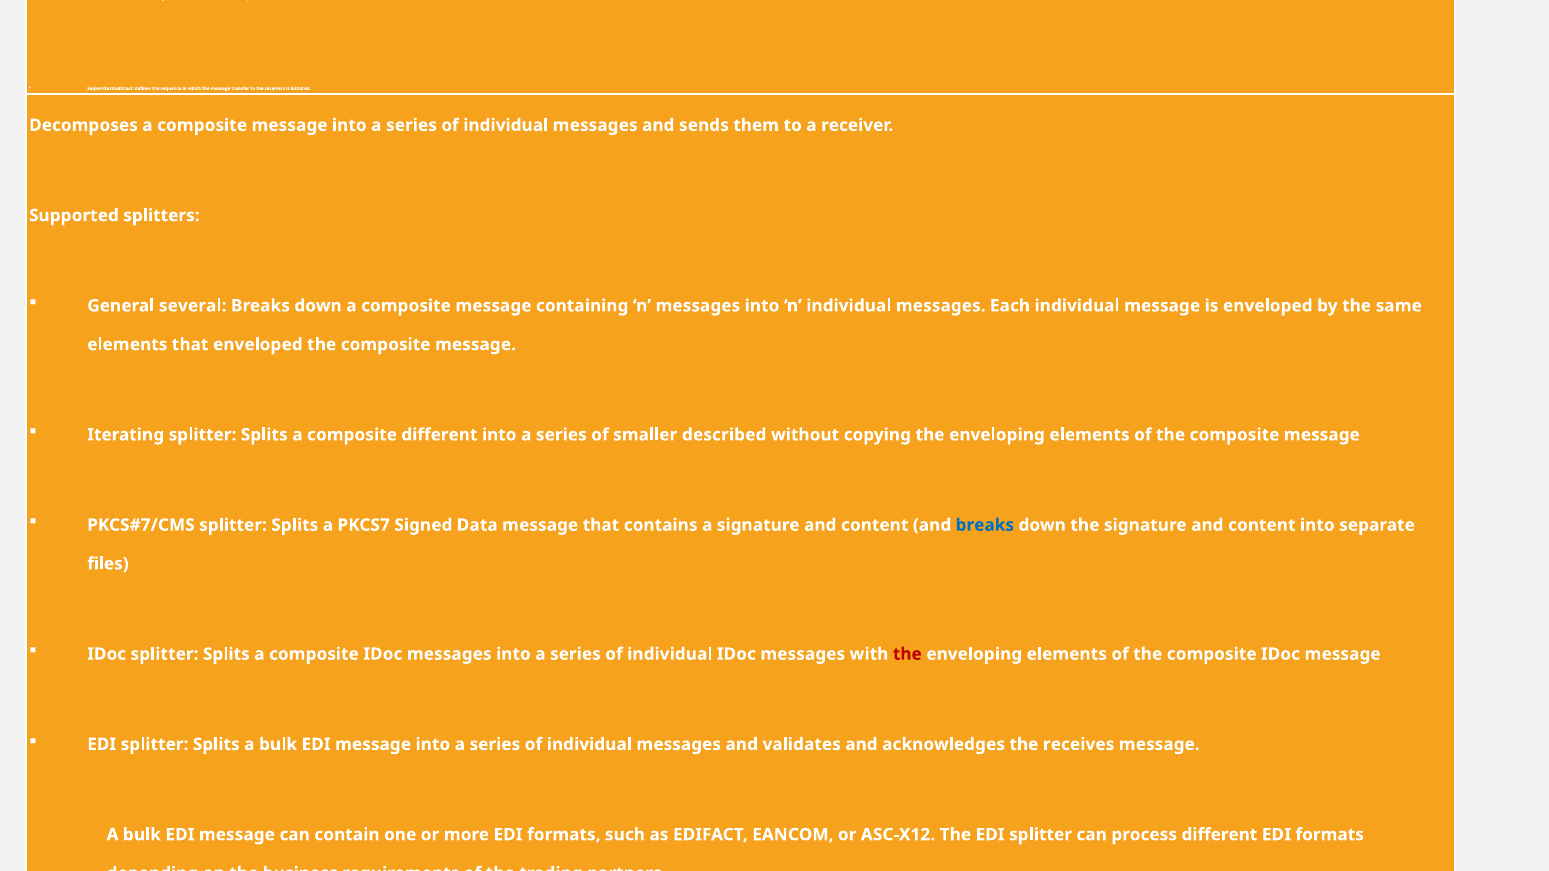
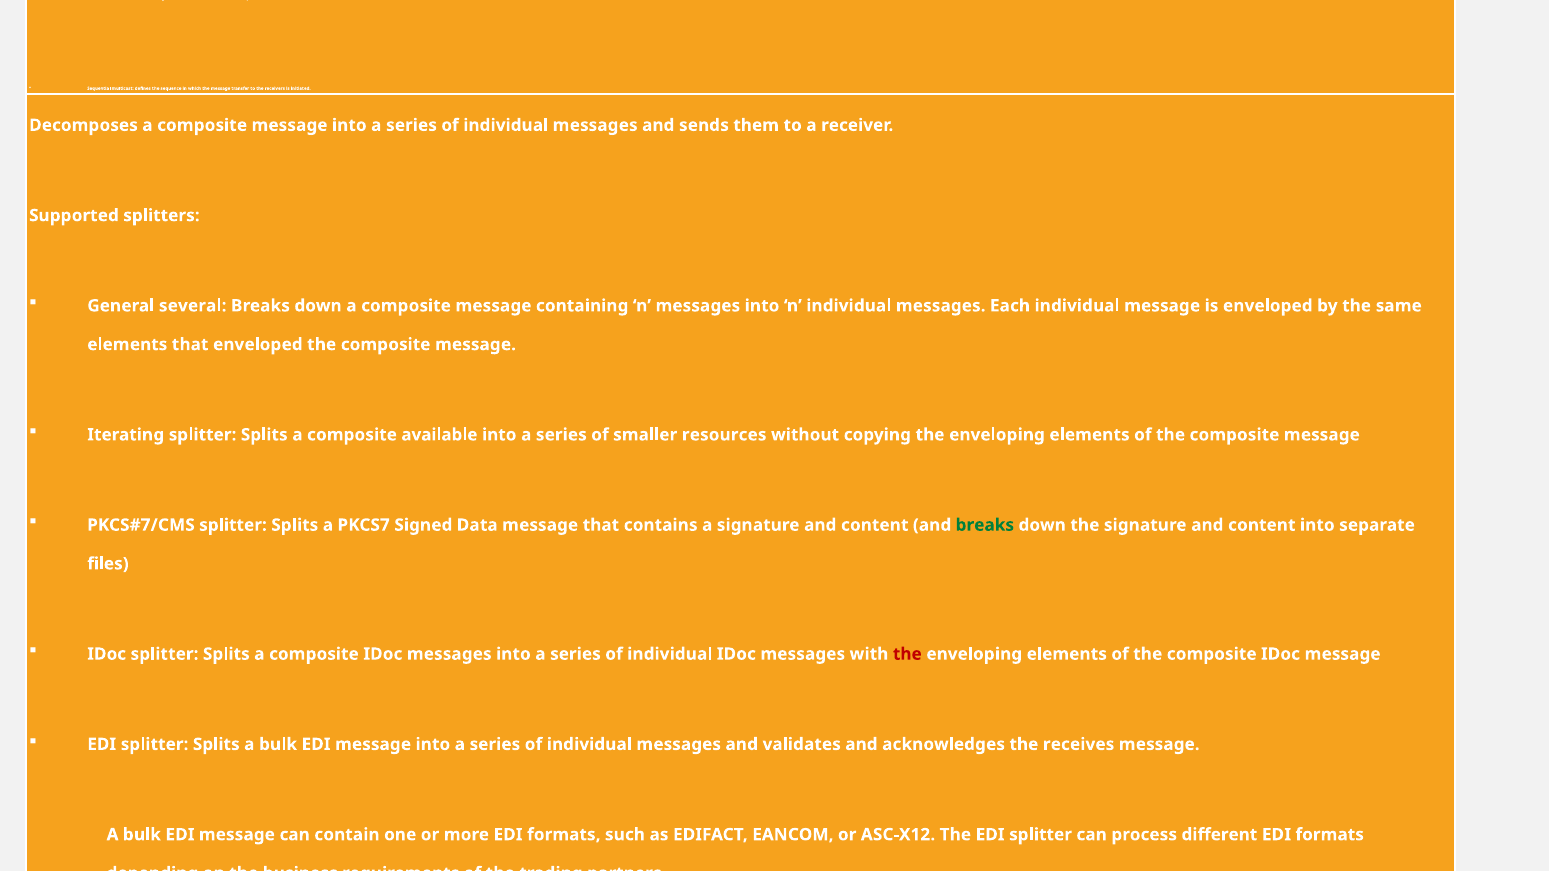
composite different: different -> available
smaller described: described -> resources
breaks at (985, 525) colour: blue -> green
